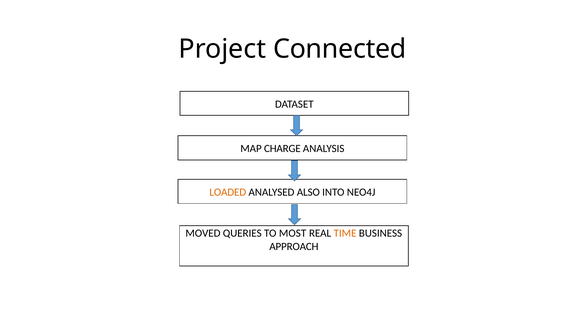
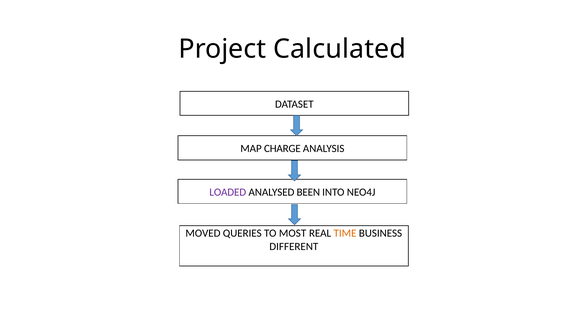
Connected: Connected -> Calculated
LOADED colour: orange -> purple
ALSO: ALSO -> BEEN
APPROACH: APPROACH -> DIFFERENT
